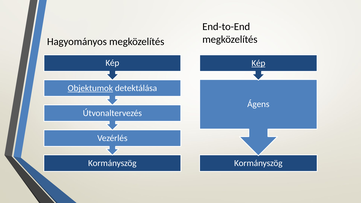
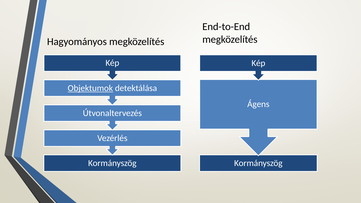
Kép at (258, 63) underline: present -> none
